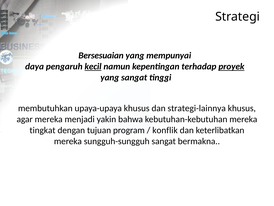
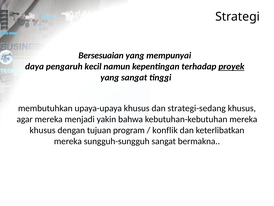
kecil underline: present -> none
strategi-lainnya: strategi-lainnya -> strategi-sedang
tingkat at (43, 130): tingkat -> khusus
